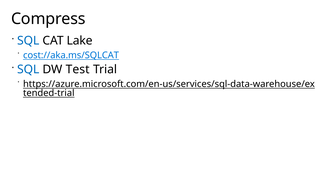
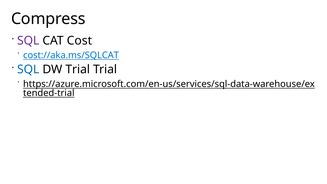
SQL at (28, 41) colour: blue -> purple
Lake: Lake -> Cost
DW Test: Test -> Trial
